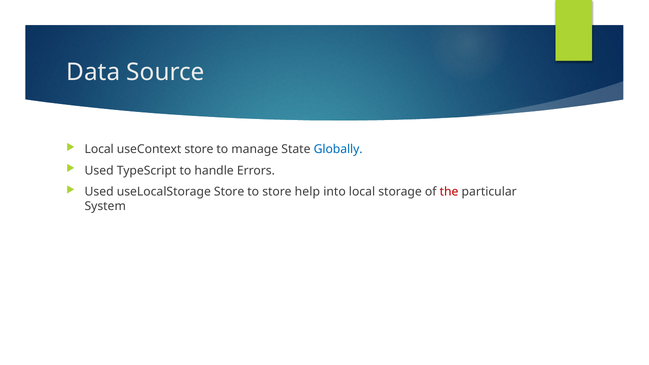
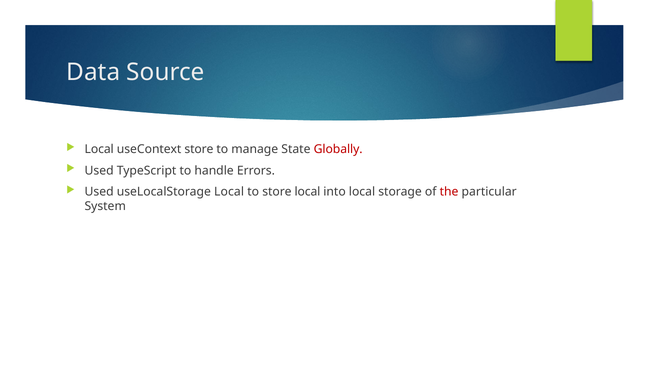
Globally colour: blue -> red
useLocalStorage Store: Store -> Local
store help: help -> local
